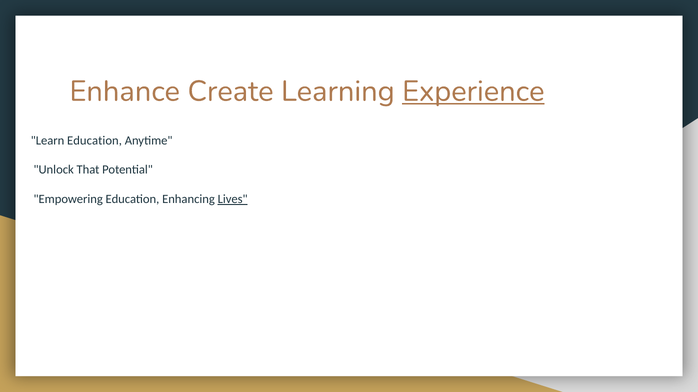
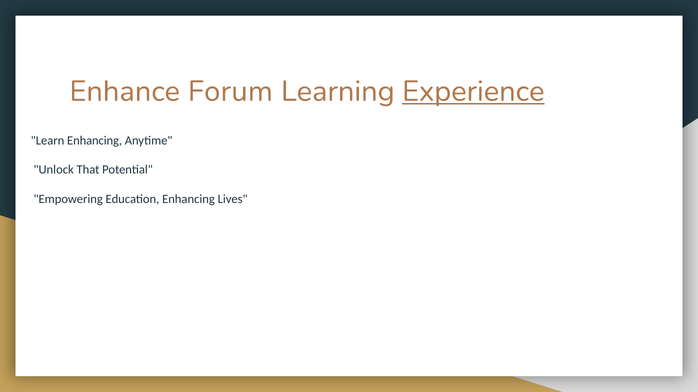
Create: Create -> Forum
Learn Education: Education -> Enhancing
Lives underline: present -> none
